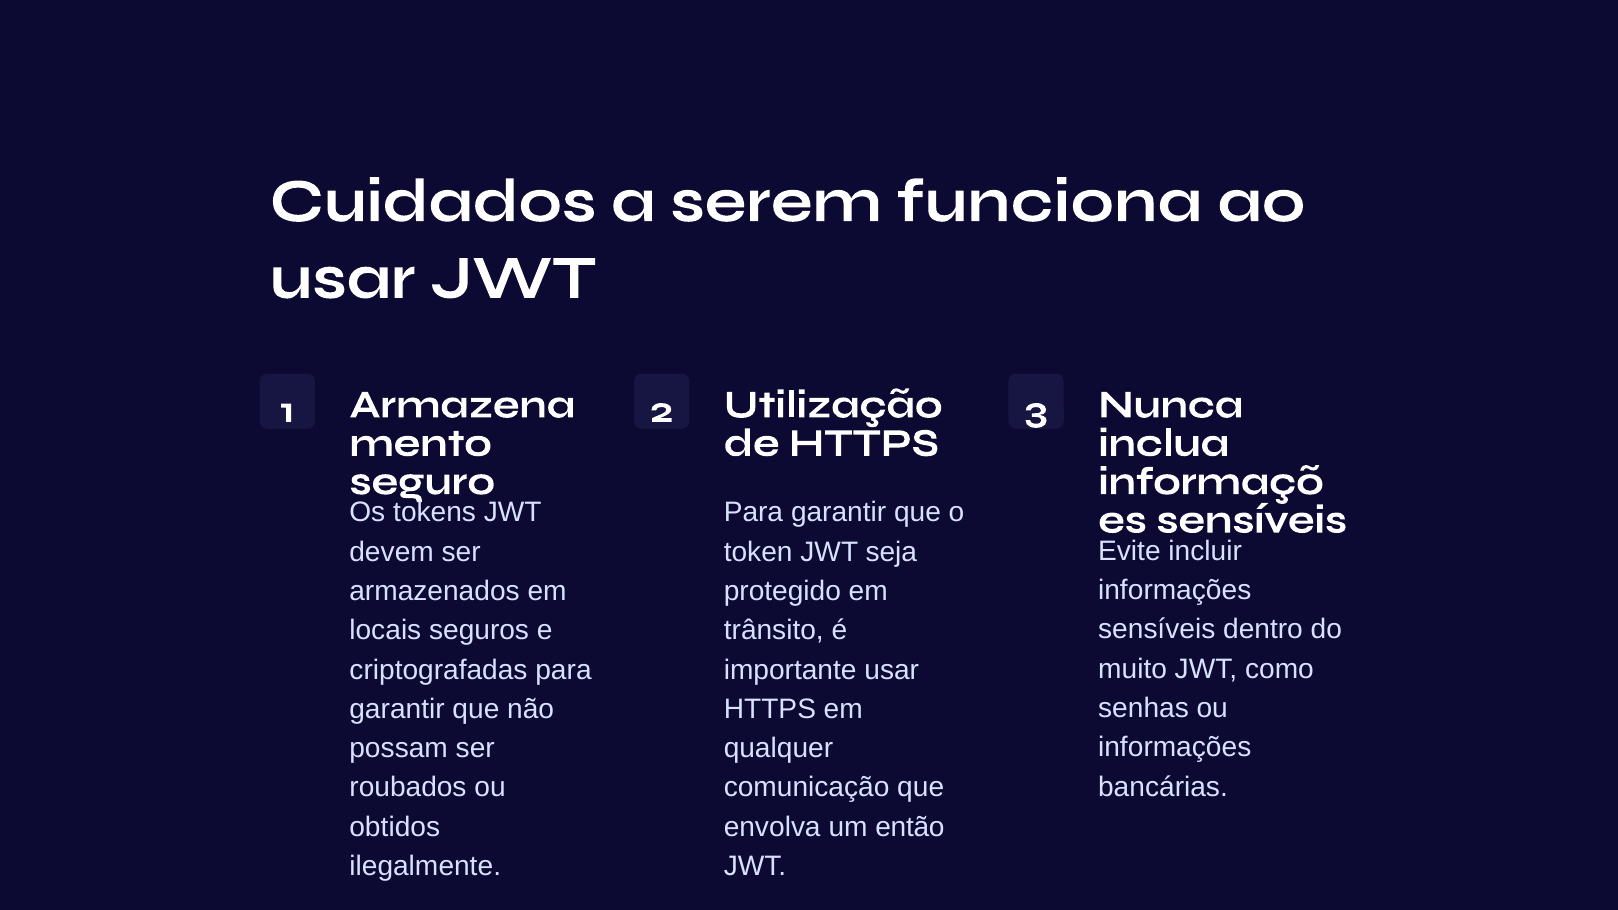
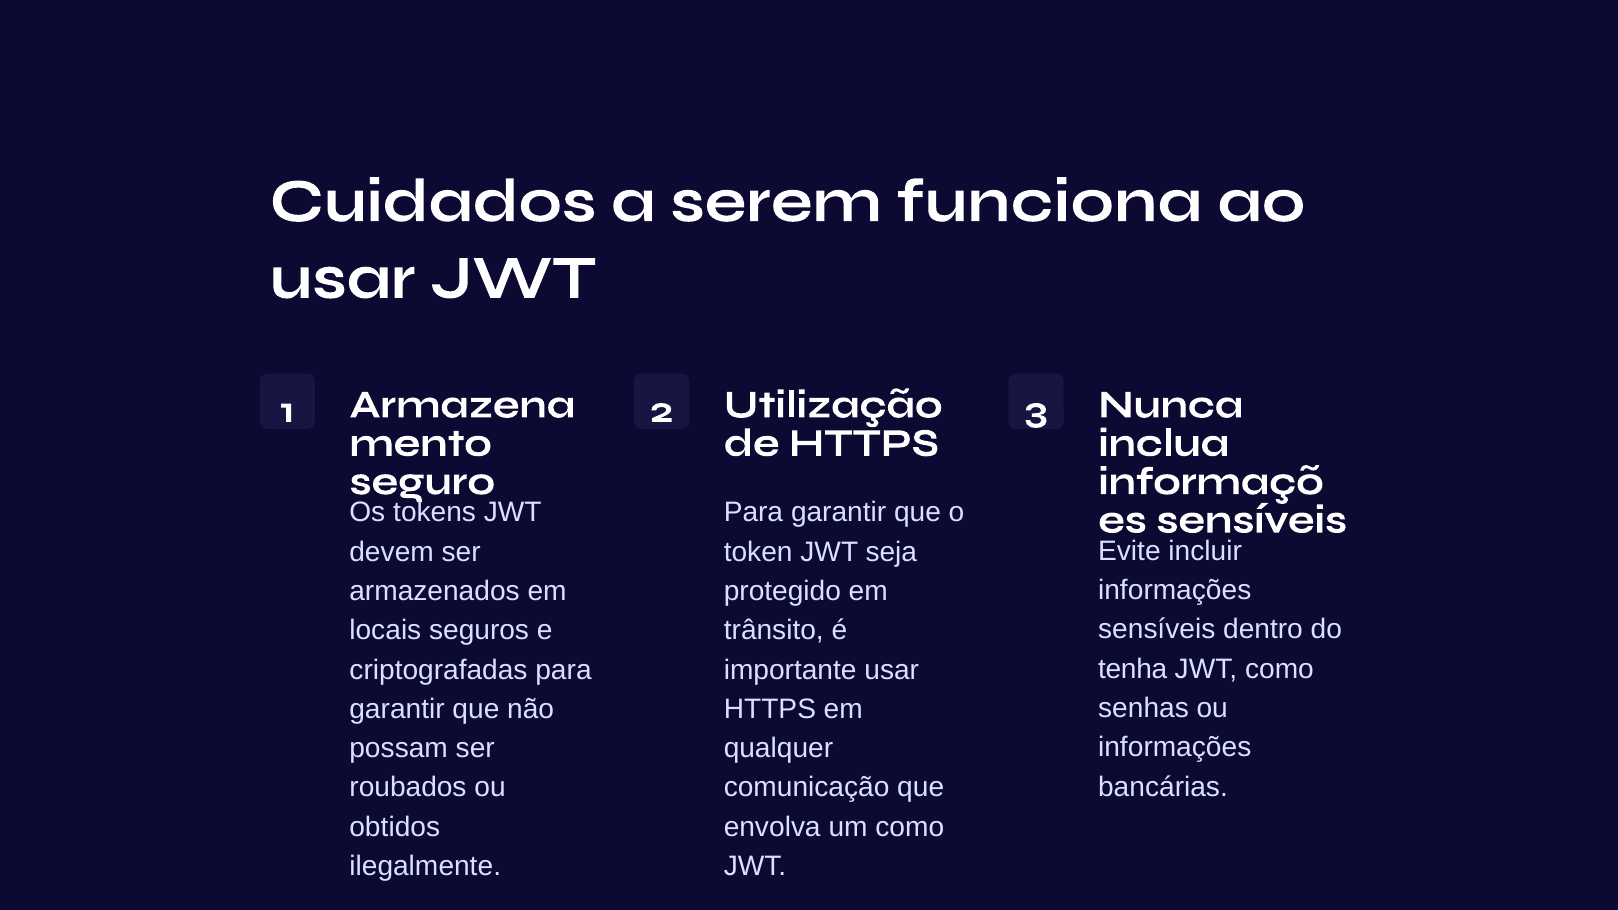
muito: muito -> tenha
um então: então -> como
